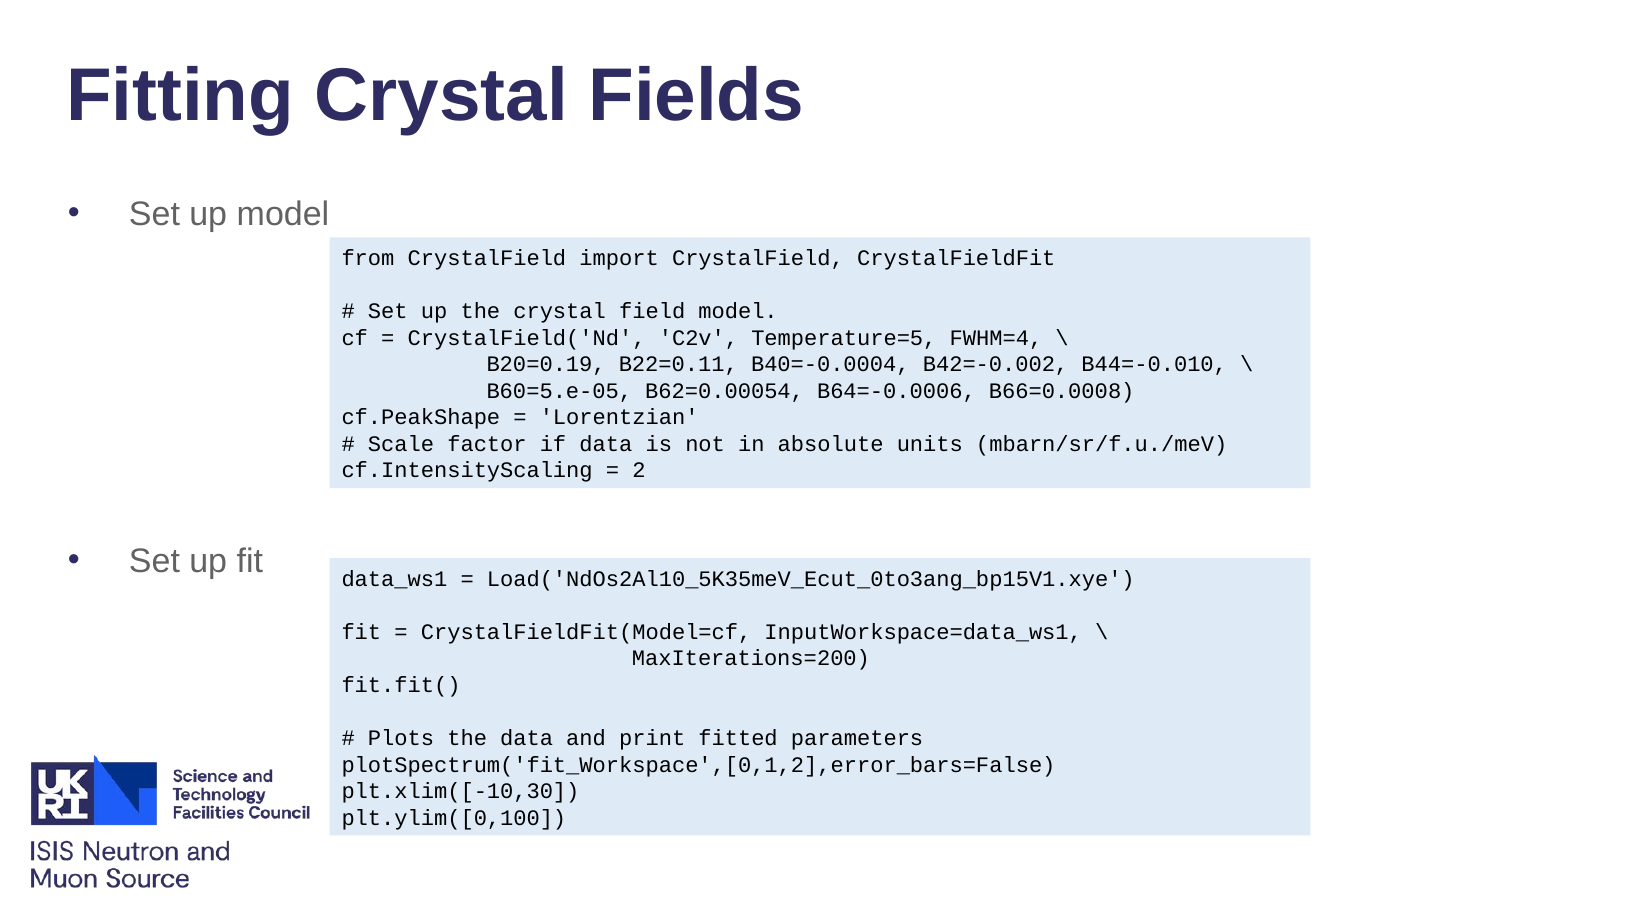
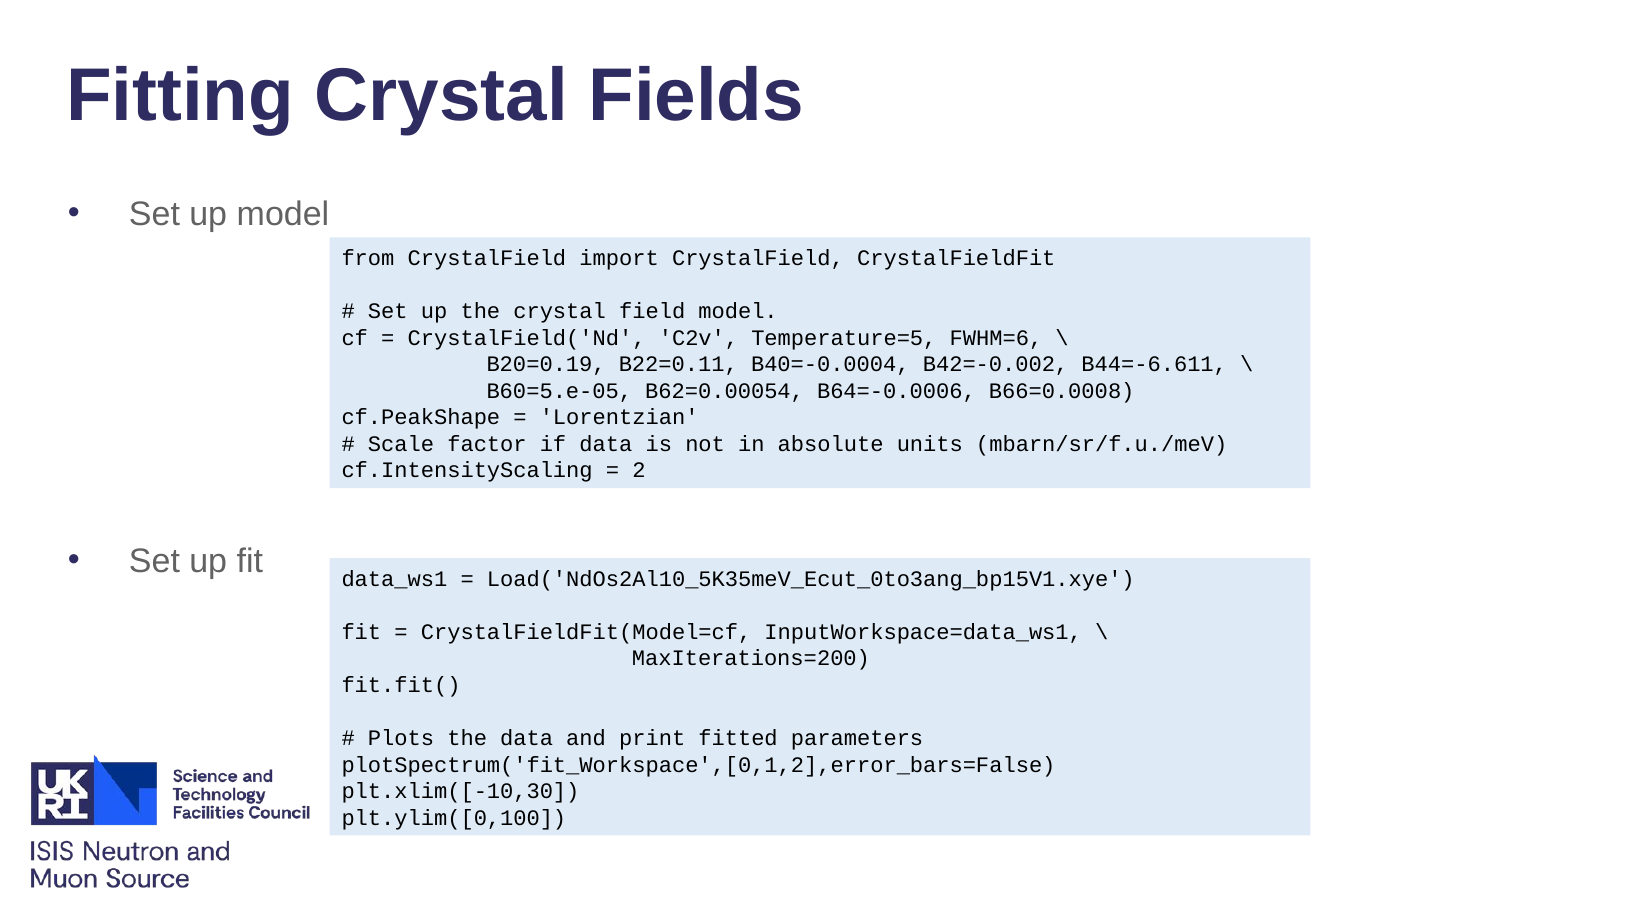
FWHM=4: FWHM=4 -> FWHM=6
B44=-0.010: B44=-0.010 -> B44=-6.611
